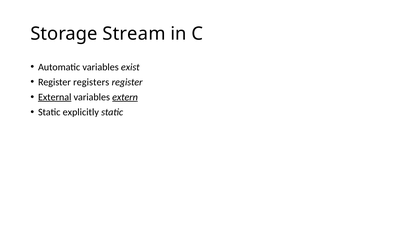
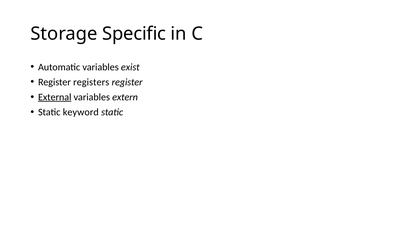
Stream: Stream -> Specific
extern underline: present -> none
explicitly: explicitly -> keyword
